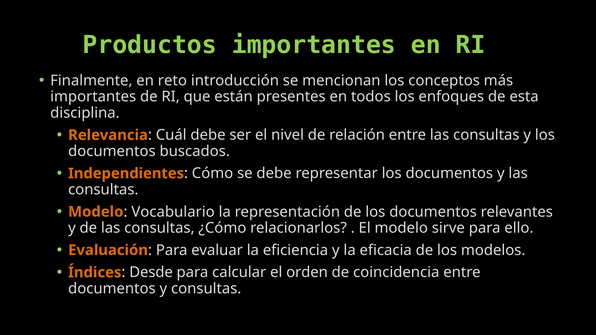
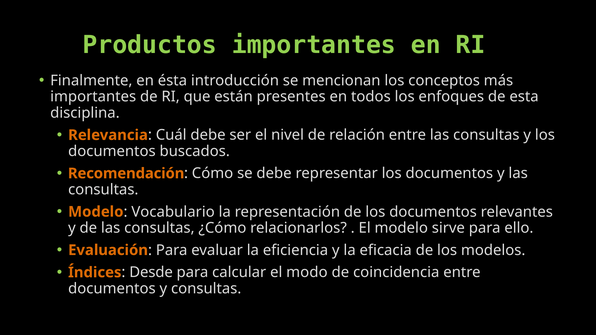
reto: reto -> ésta
Independientes: Independientes -> Recomendación
orden: orden -> modo
